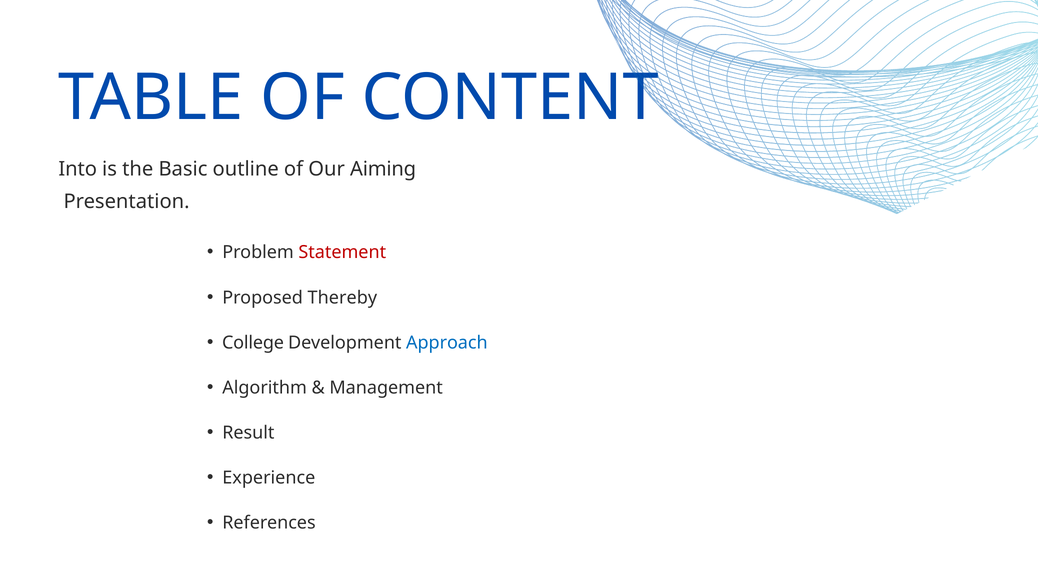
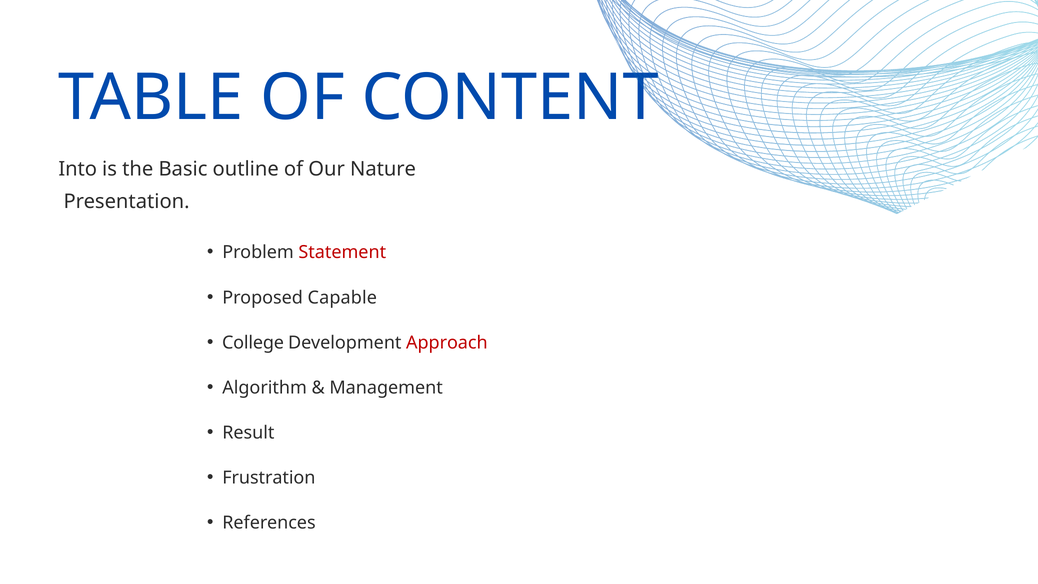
Aiming: Aiming -> Nature
Thereby: Thereby -> Capable
Approach colour: blue -> red
Experience: Experience -> Frustration
